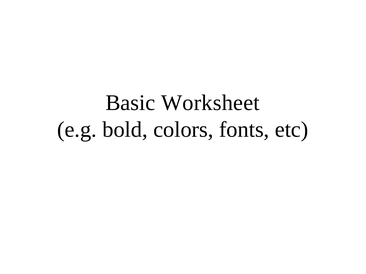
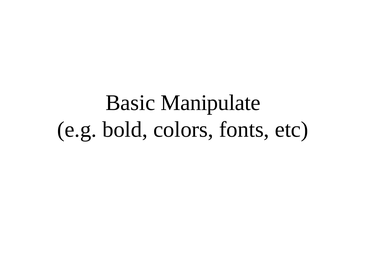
Worksheet: Worksheet -> Manipulate
